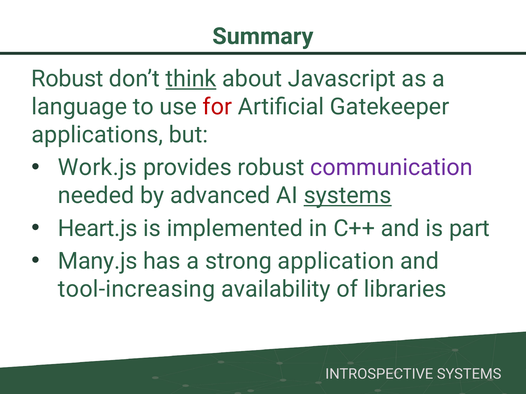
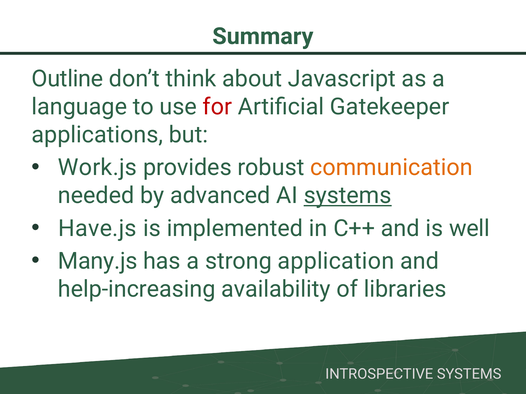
Robust at (67, 79): Robust -> Outline
think underline: present -> none
communication colour: purple -> orange
Heart.js: Heart.js -> Have.js
part: part -> well
tool-increasing: tool-increasing -> help-increasing
